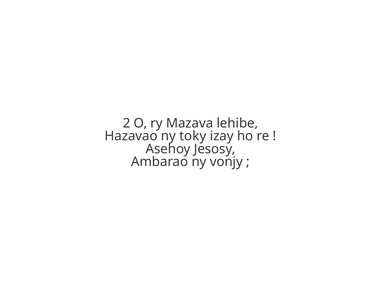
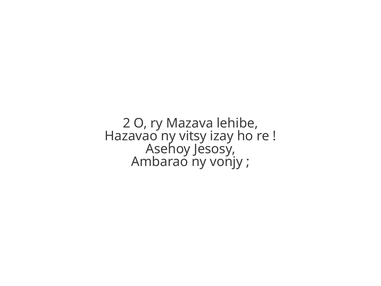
toky: toky -> vitsy
